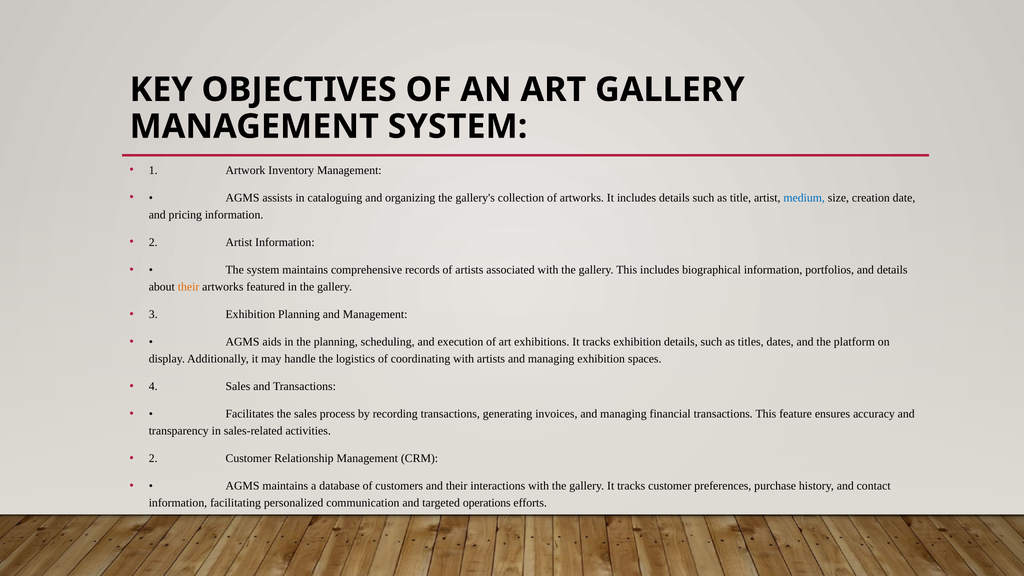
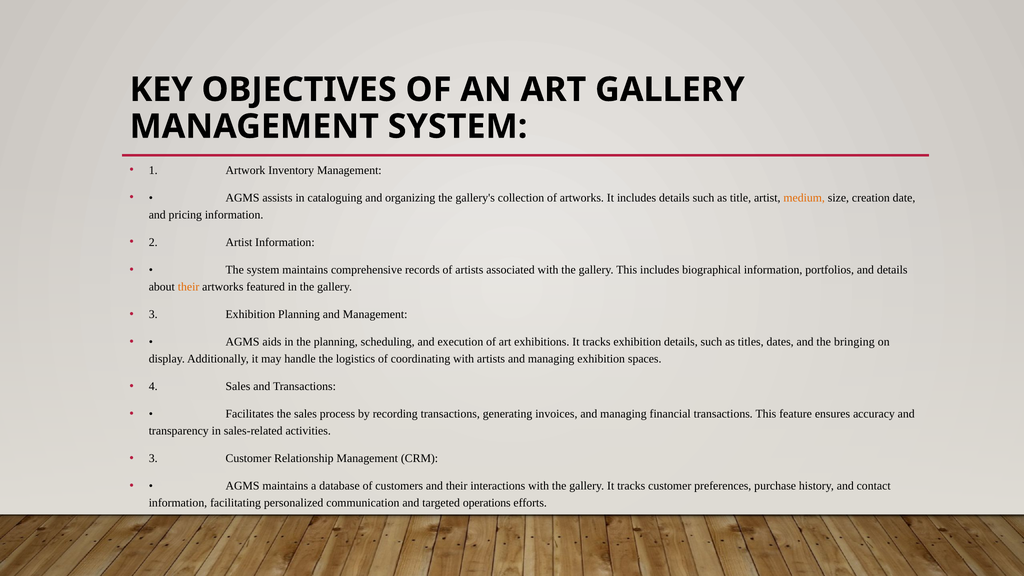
medium colour: blue -> orange
platform: platform -> bringing
2 at (153, 458): 2 -> 3
